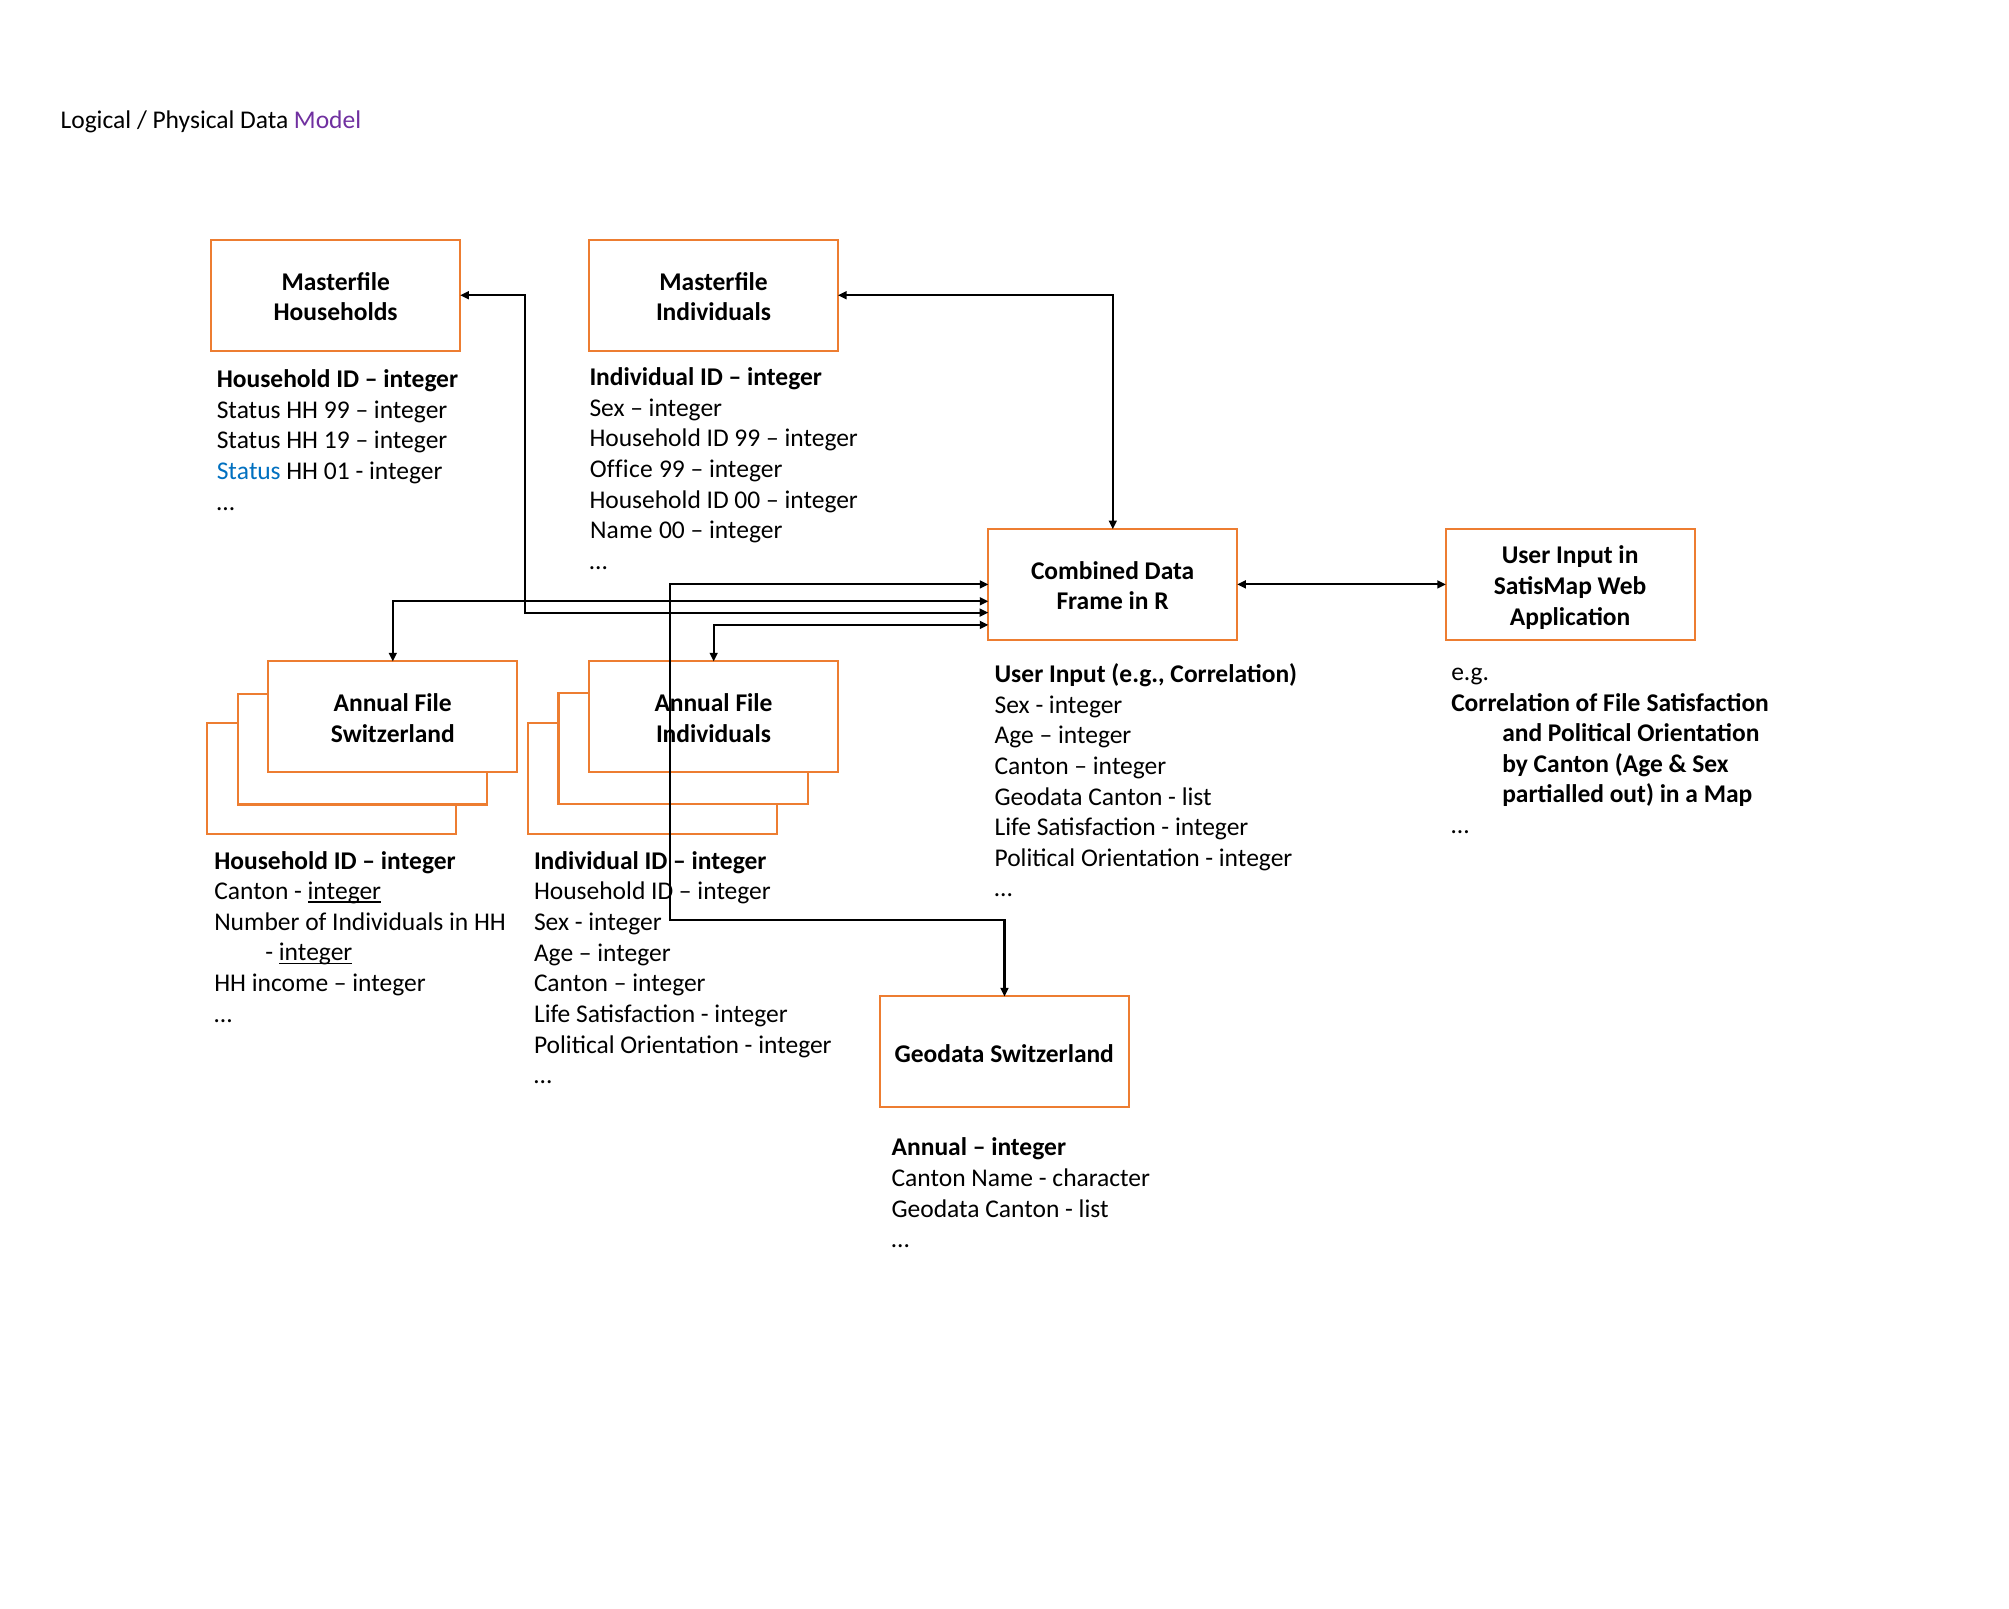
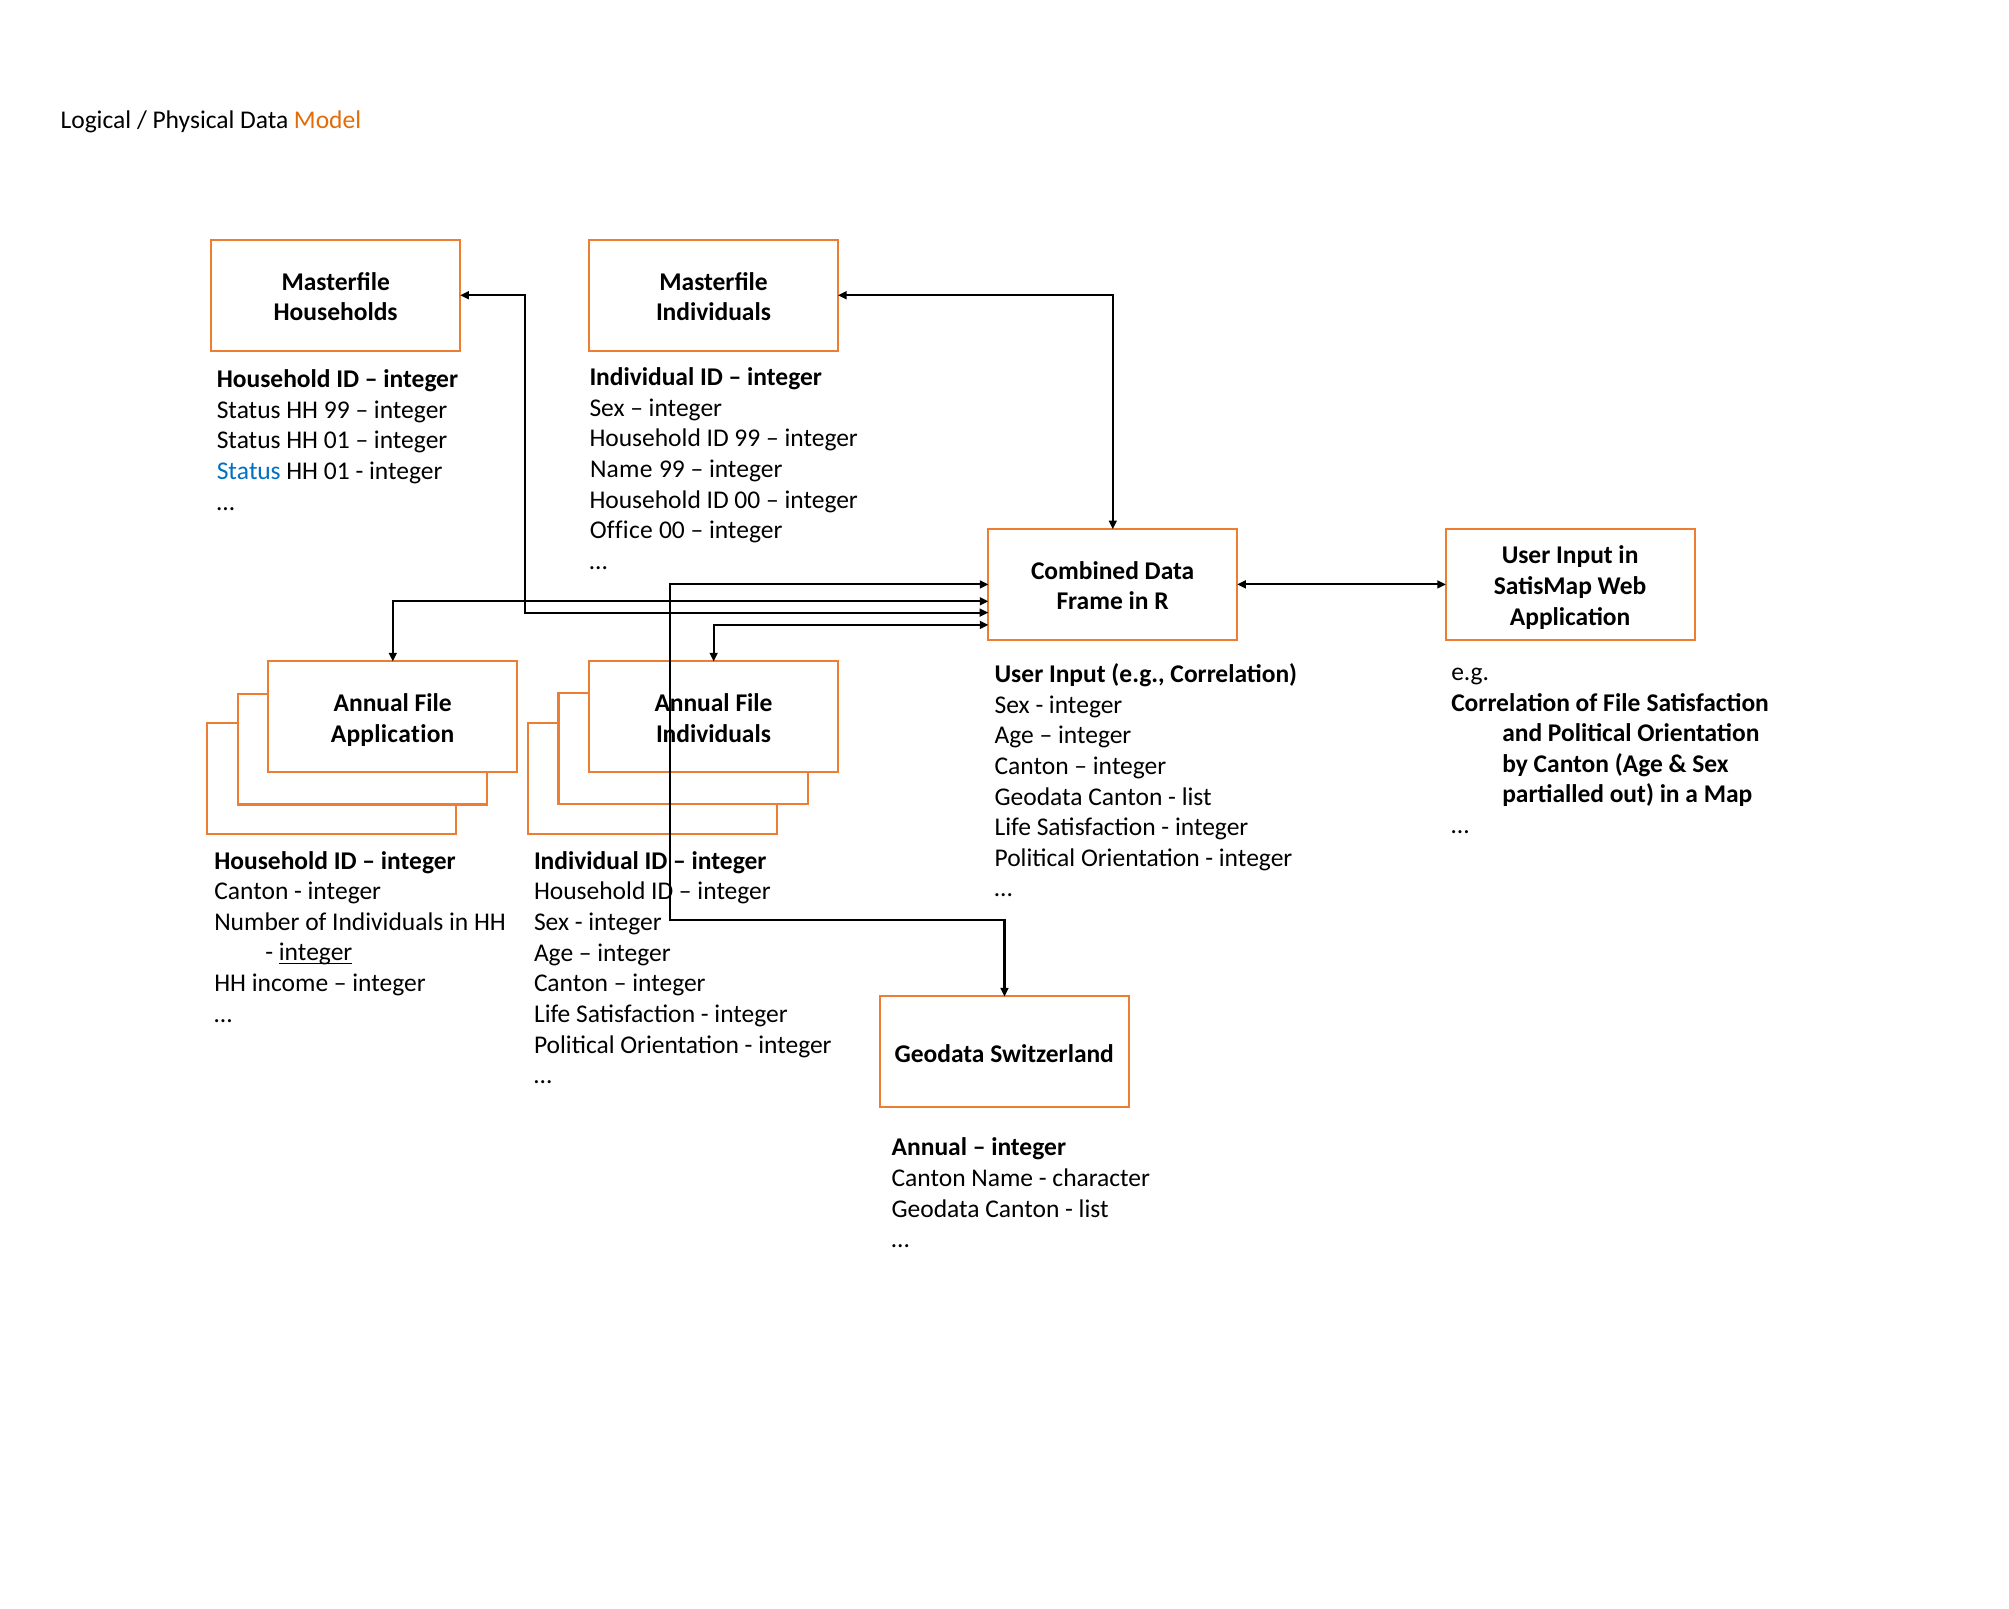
Model colour: purple -> orange
19 at (337, 441): 19 -> 01
Office at (621, 469): Office -> Name
Name at (621, 530): Name -> Office
Switzerland at (393, 734): Switzerland -> Application
integer at (344, 891) underline: present -> none
